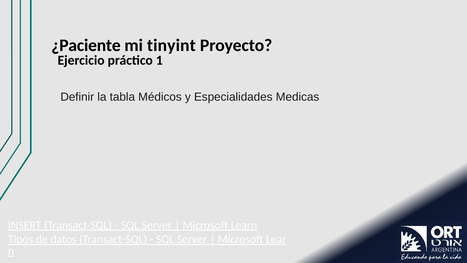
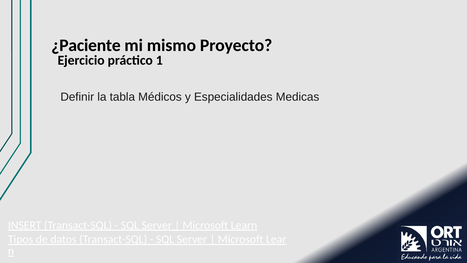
tinyint: tinyint -> mismo
